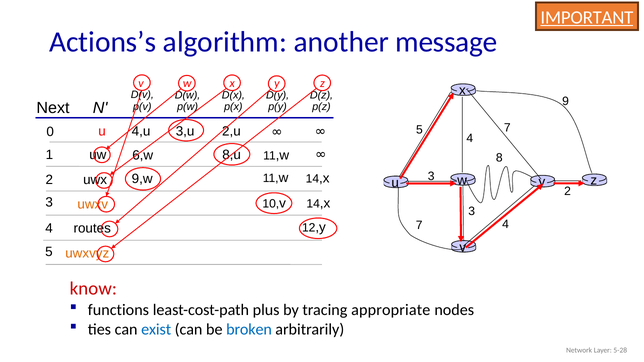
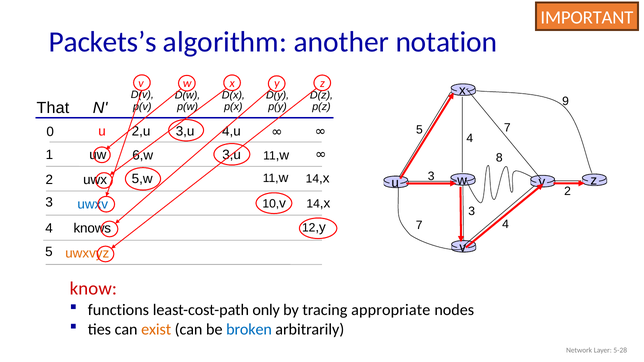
IMPORTANT underline: present -> none
Actions’s: Actions’s -> Packets’s
message: message -> notation
Next: Next -> That
4,u: 4,u -> 2,u
2,u: 2,u -> 4,u
6,w 8,u: 8,u -> 3,u
9,w: 9,w -> 5,w
uwxv colour: orange -> blue
routes: routes -> knows
plus: plus -> only
exist colour: blue -> orange
